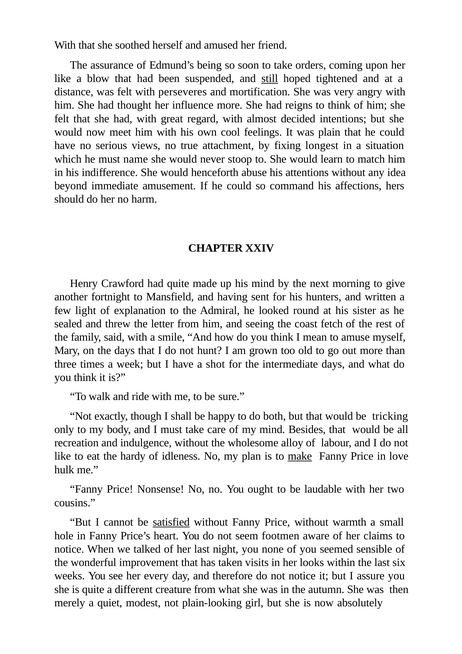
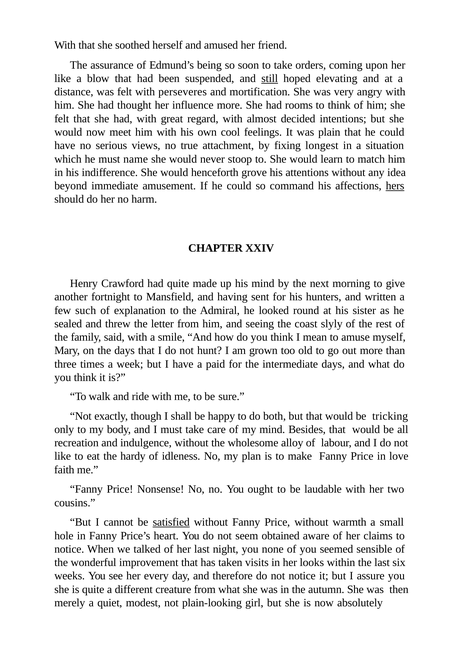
tightened: tightened -> elevating
reigns: reigns -> rooms
abuse: abuse -> grove
hers underline: none -> present
light: light -> such
fetch: fetch -> slyly
shot: shot -> paid
make underline: present -> none
hulk: hulk -> faith
footmen: footmen -> obtained
